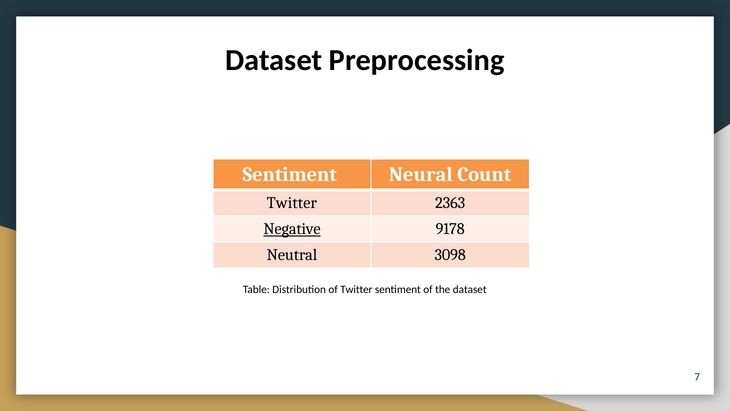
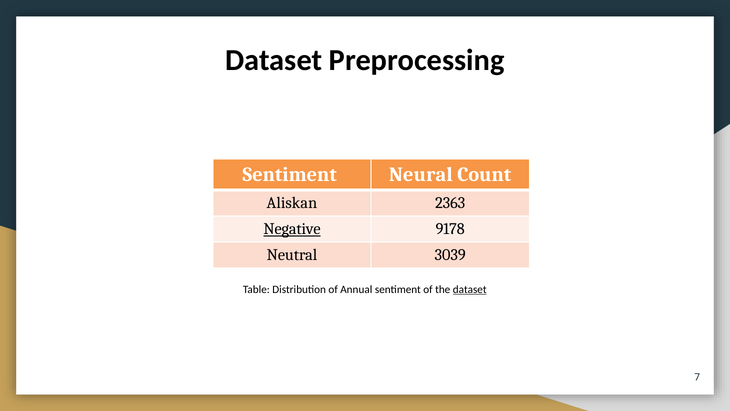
Twitter at (292, 203): Twitter -> Aliskan
3098: 3098 -> 3039
of Twitter: Twitter -> Annual
dataset at (470, 289) underline: none -> present
